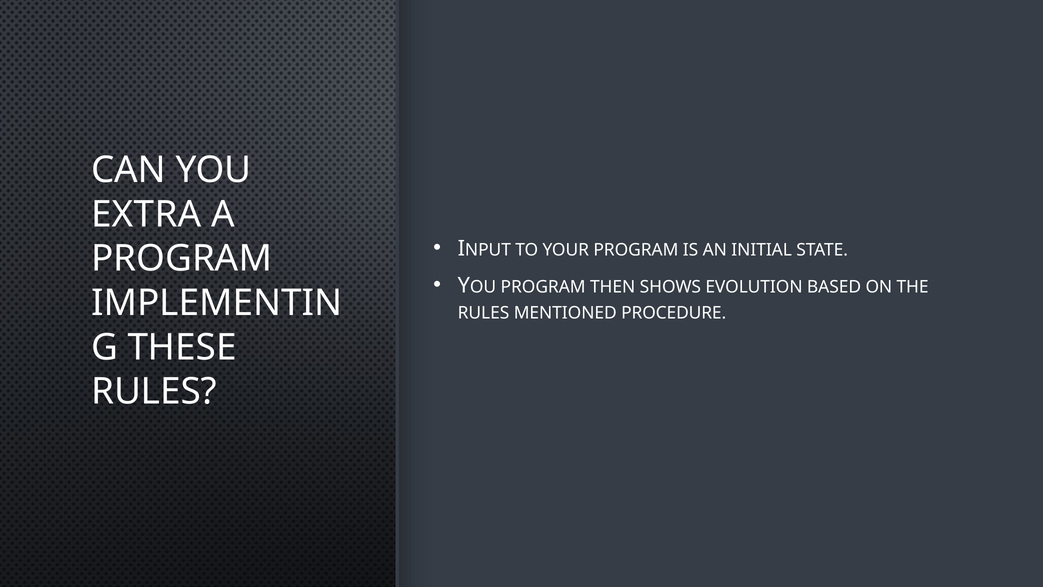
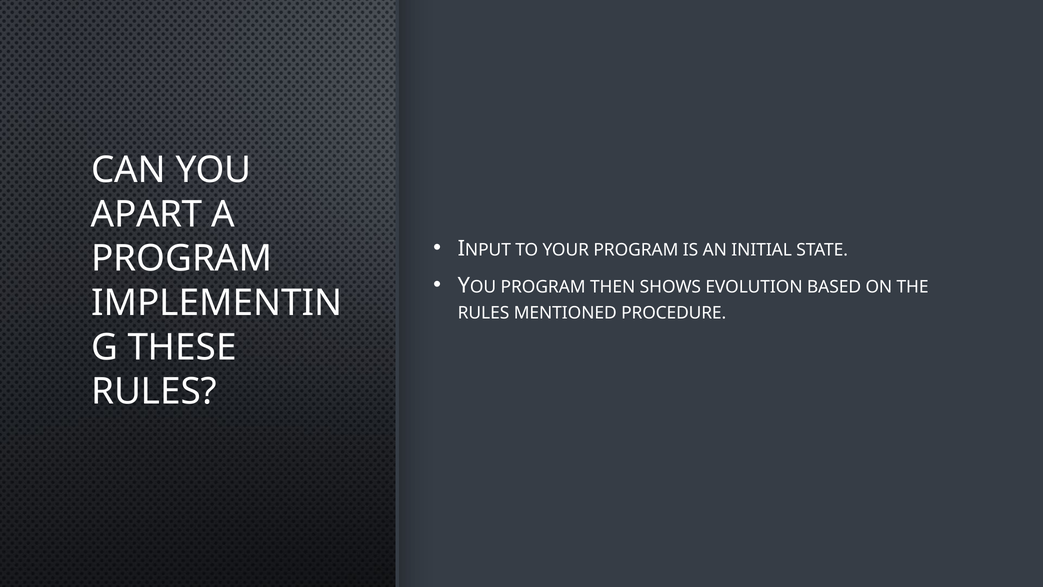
EXTRA: EXTRA -> APART
